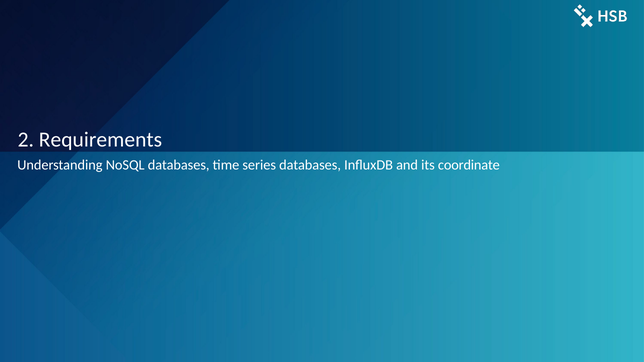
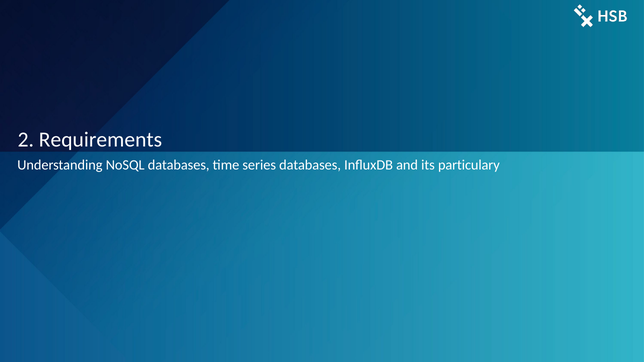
coordinate: coordinate -> particulary
